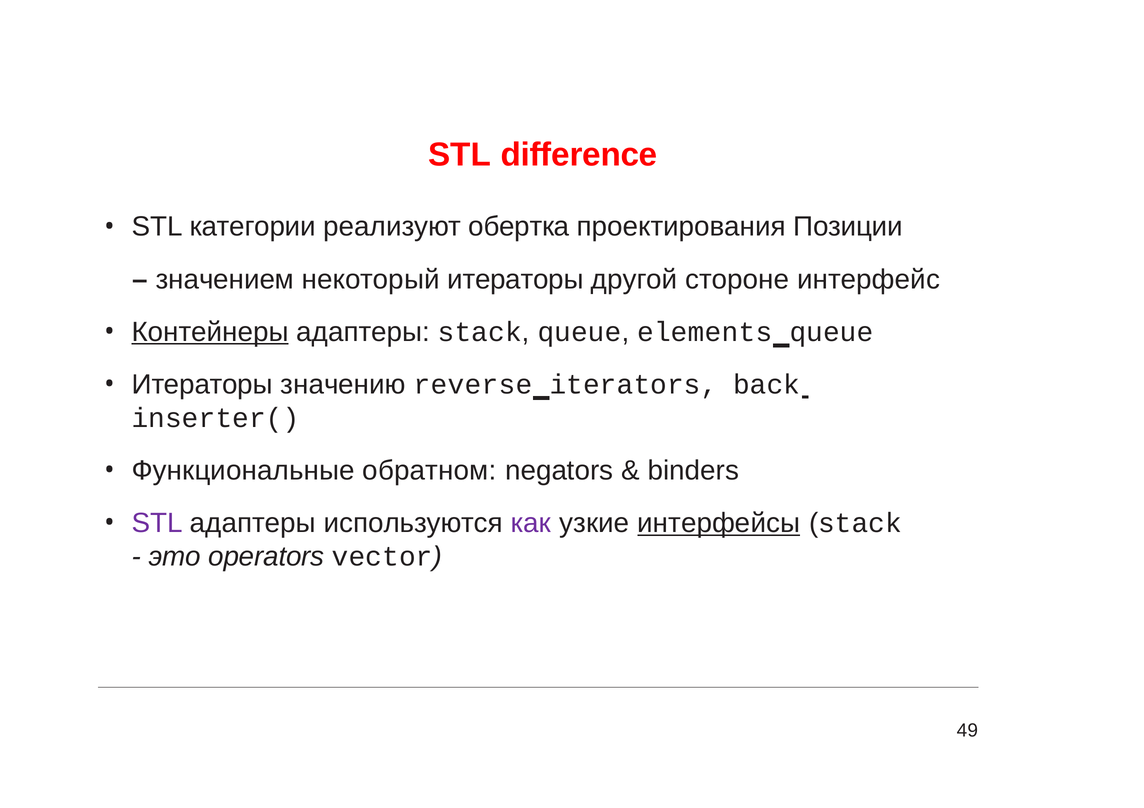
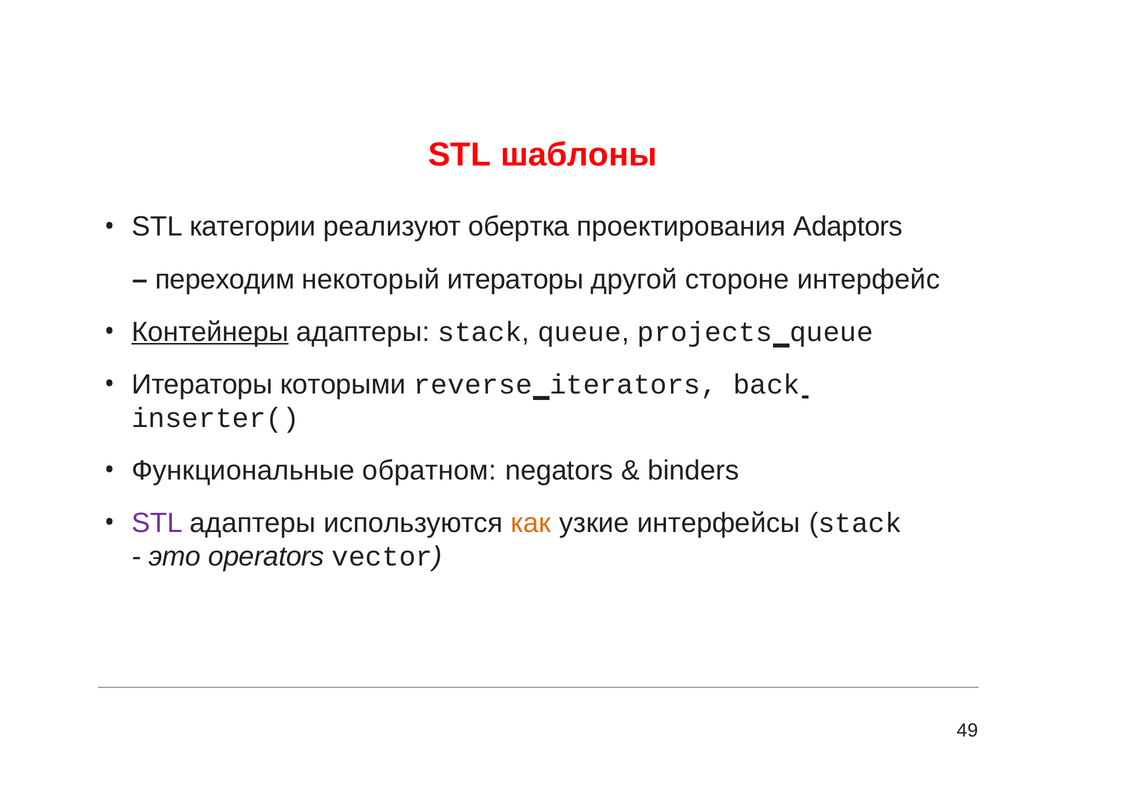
difference: difference -> шаблоны
Позиции: Позиции -> Adaptors
значением: значением -> переходим
elements: elements -> projects
значению: значению -> которыми
как colour: purple -> orange
интерфейсы underline: present -> none
